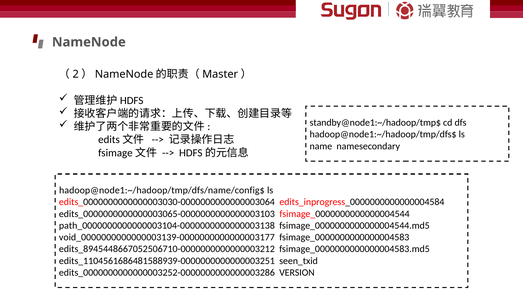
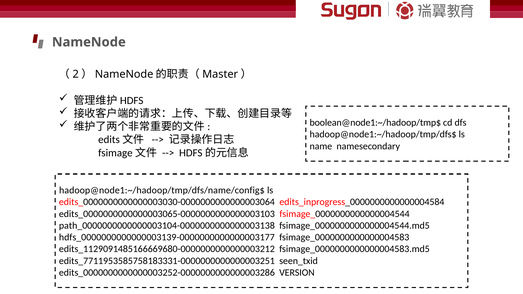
standby@node1:~/hadoop/tmp$: standby@node1:~/hadoop/tmp$ -> boolean@node1:~/hadoop/tmp$
void_0000000000000003139-0000000000000003177: void_0000000000000003139-0000000000000003177 -> hdfs_0000000000000003139-0000000000000003177
edits_8945448667052506710-0000000000000003212: edits_8945448667052506710-0000000000000003212 -> edits_1129091485166669680-0000000000000003212
edits_1104561686481588939-0000000000000003251: edits_1104561686481588939-0000000000000003251 -> edits_7711953585758183331-0000000000000003251
